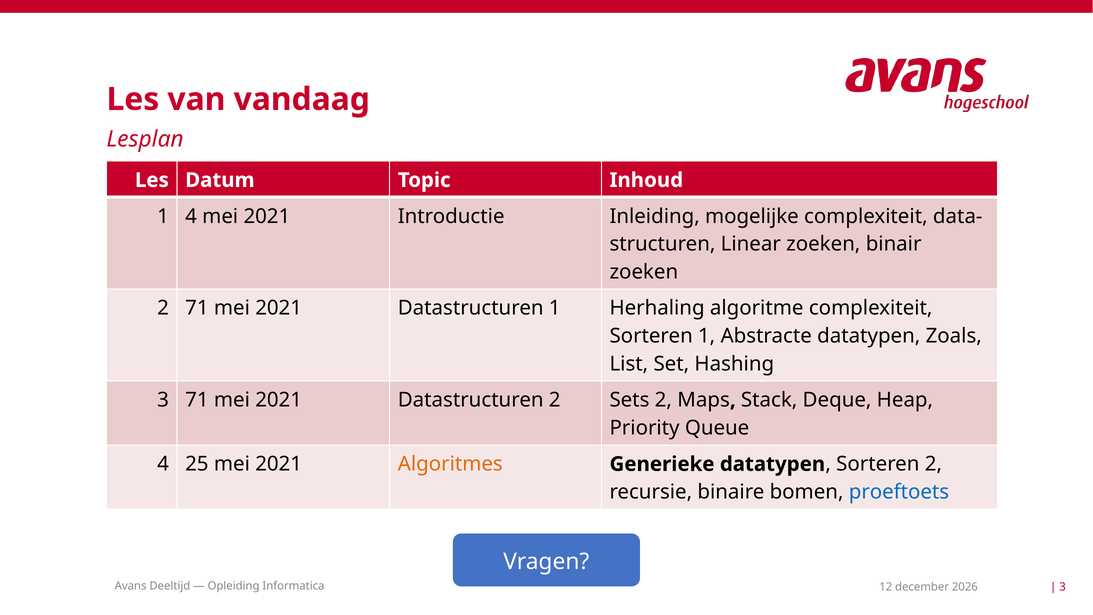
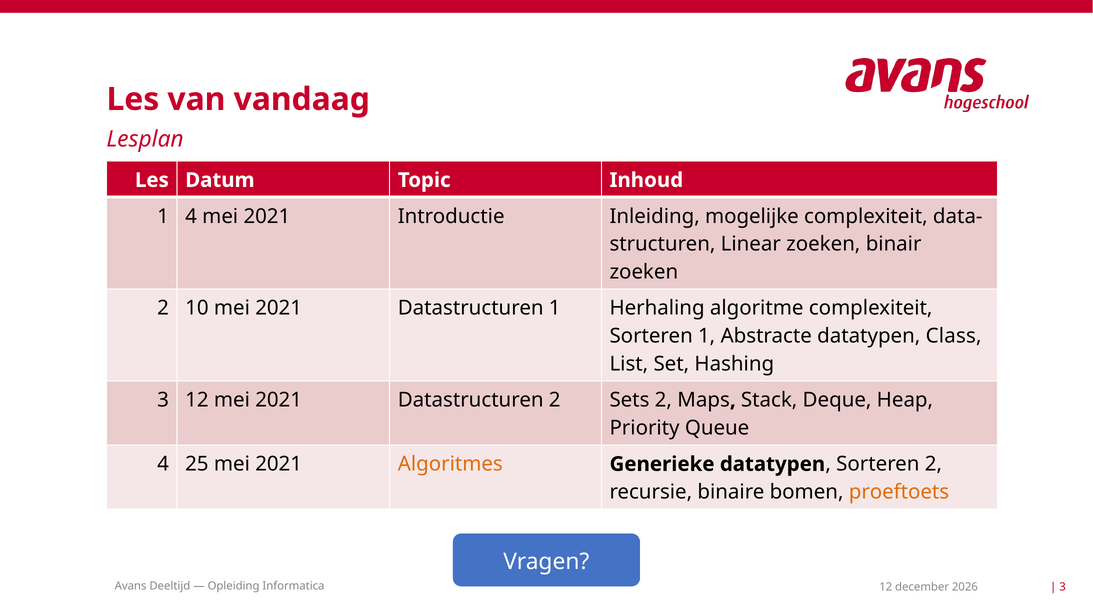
2 71: 71 -> 10
Zoals: Zoals -> Class
3 71: 71 -> 12
proeftoets colour: blue -> orange
